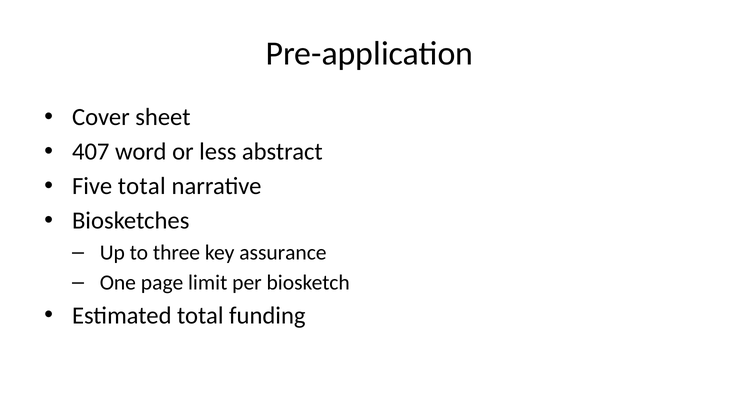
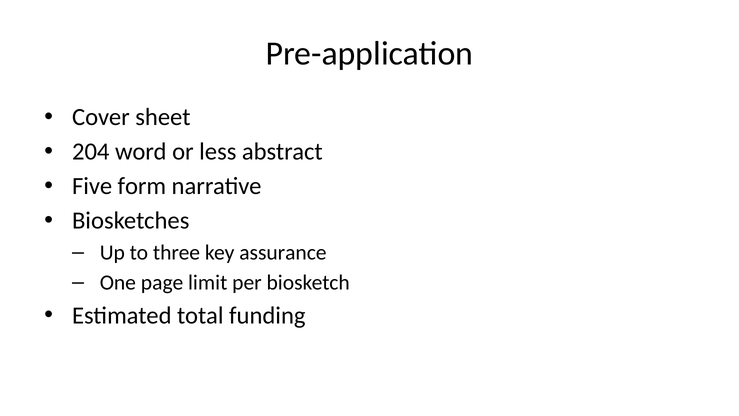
407: 407 -> 204
Five total: total -> form
